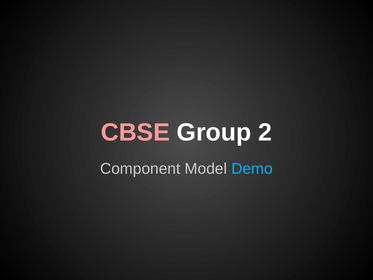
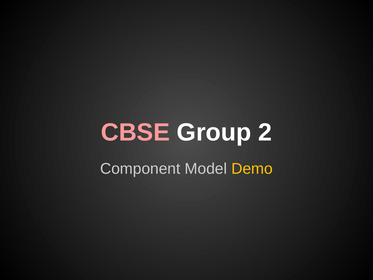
Demo colour: light blue -> yellow
